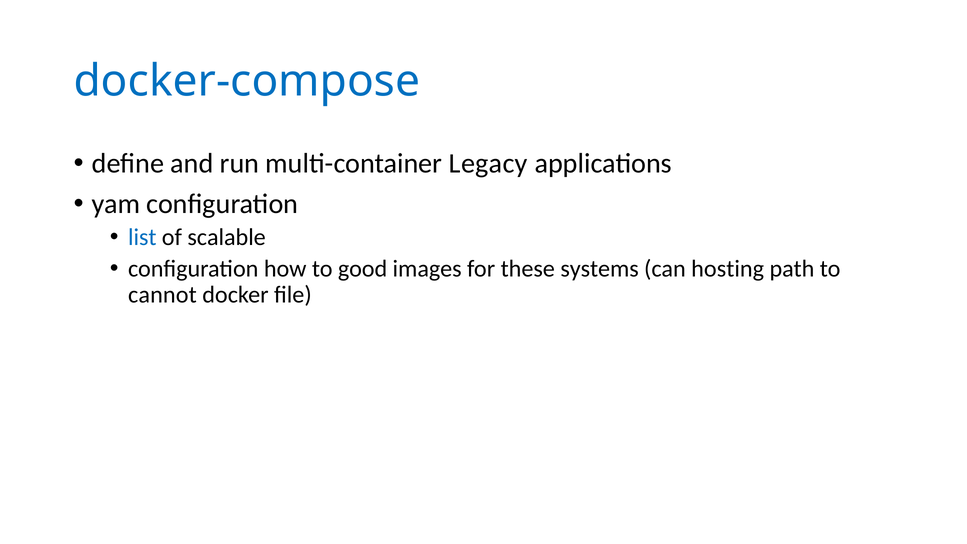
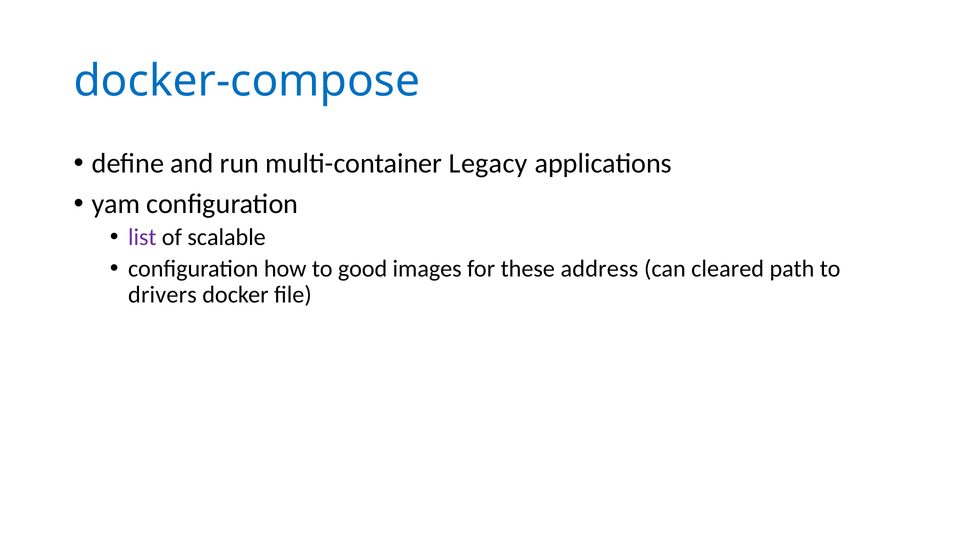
list colour: blue -> purple
systems: systems -> address
hosting: hosting -> cleared
cannot: cannot -> drivers
